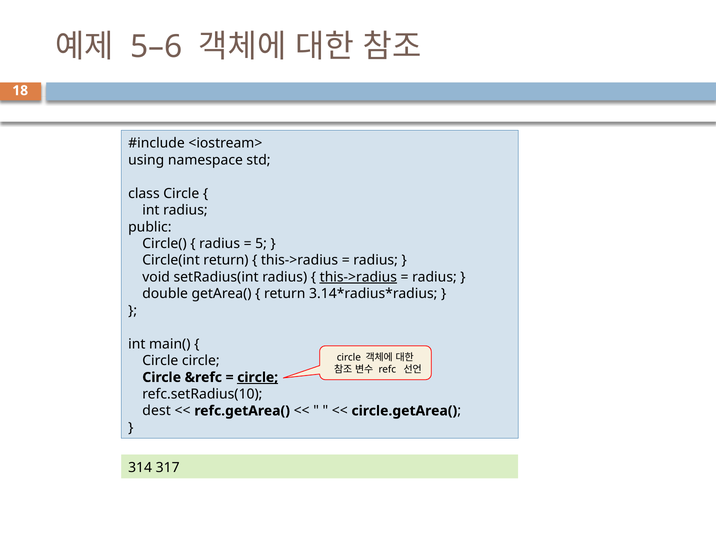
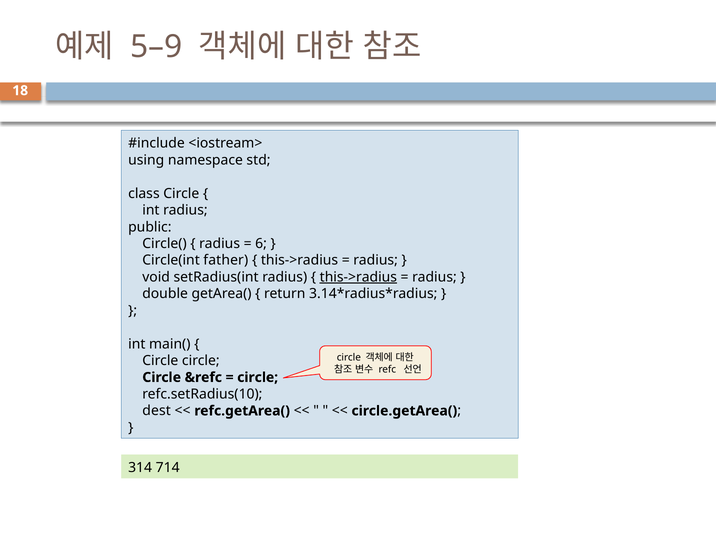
5–6: 5–6 -> 5–9
5: 5 -> 6
Circle(int return: return -> father
circle at (258, 377) underline: present -> none
317: 317 -> 714
